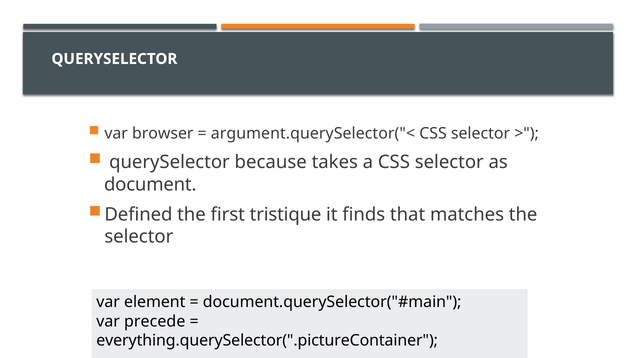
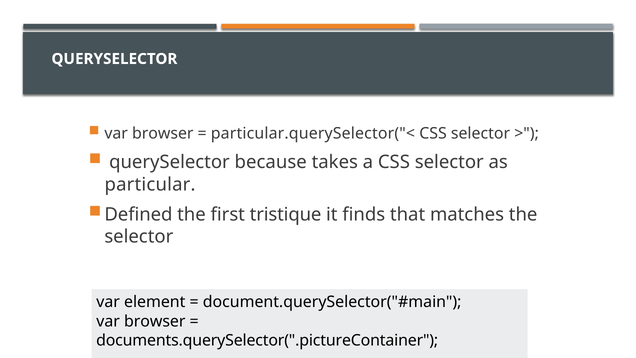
argument.querySelector("<: argument.querySelector("< -> particular.querySelector("<
document: document -> particular
precede at (155, 321): precede -> browser
everything.querySelector(".pictureContainer: everything.querySelector(".pictureContainer -> documents.querySelector(".pictureContainer
